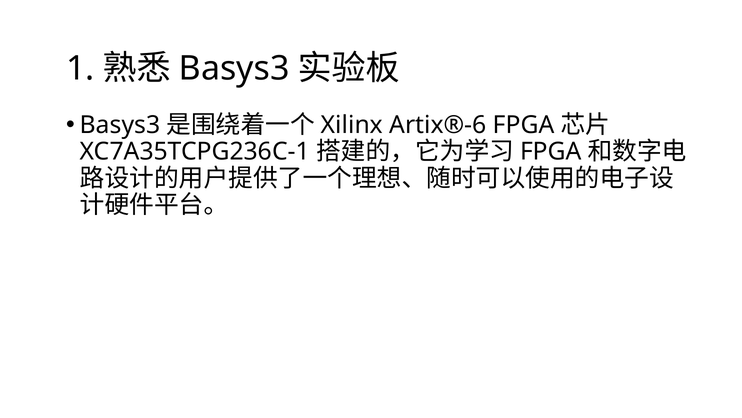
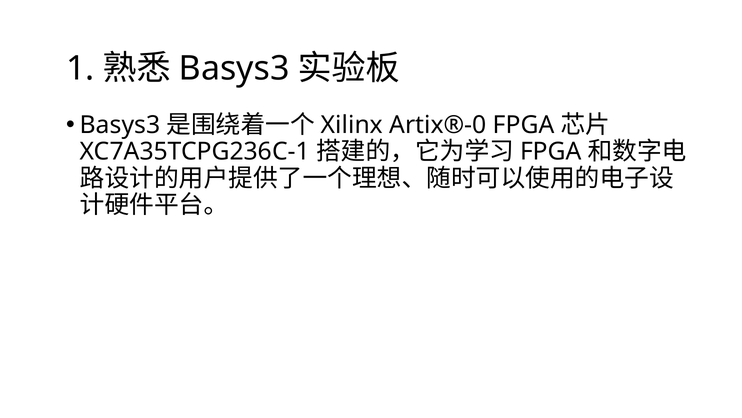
Artix®-6: Artix®-6 -> Artix®-0
